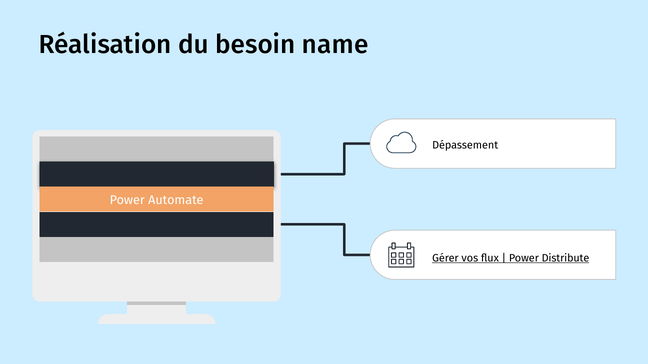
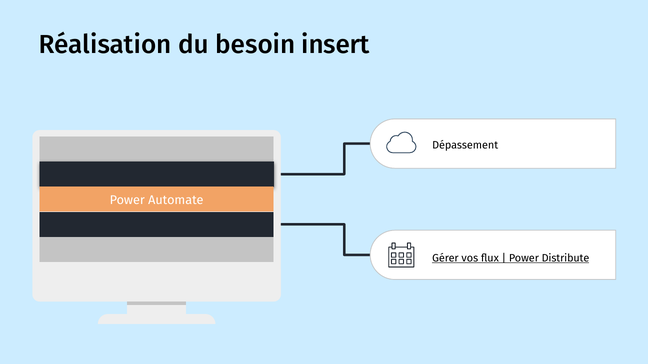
name: name -> insert
